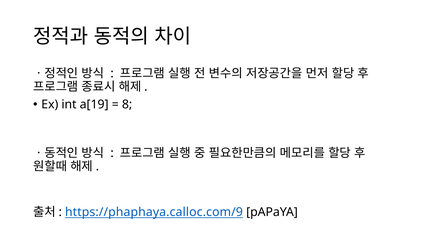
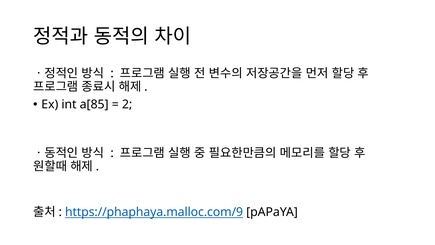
a[19: a[19 -> a[85
8: 8 -> 2
https://phaphaya.calloc.com/9: https://phaphaya.calloc.com/9 -> https://phaphaya.malloc.com/9
